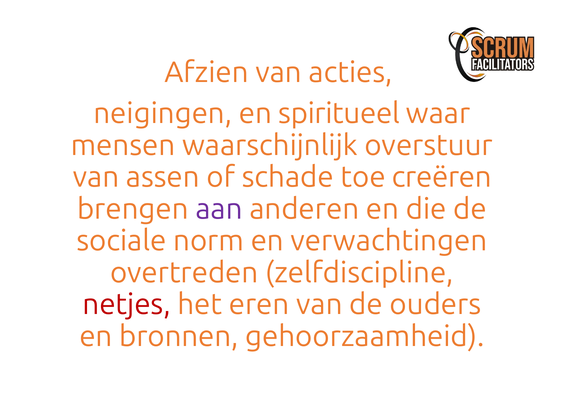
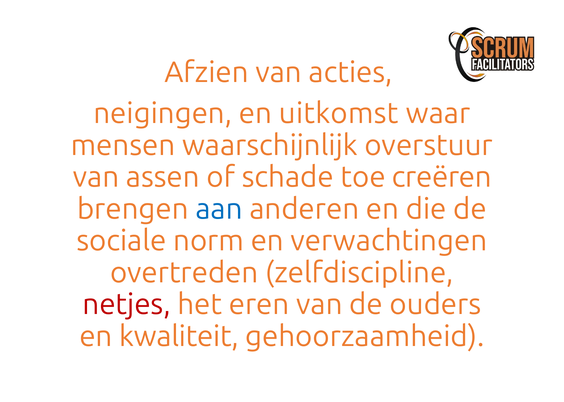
spiritueel: spiritueel -> uitkomst
aan colour: purple -> blue
bronnen: bronnen -> kwaliteit
